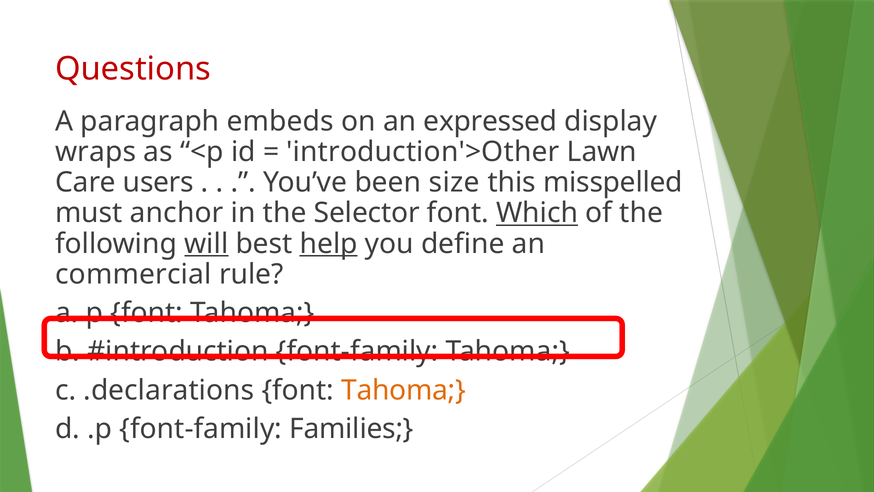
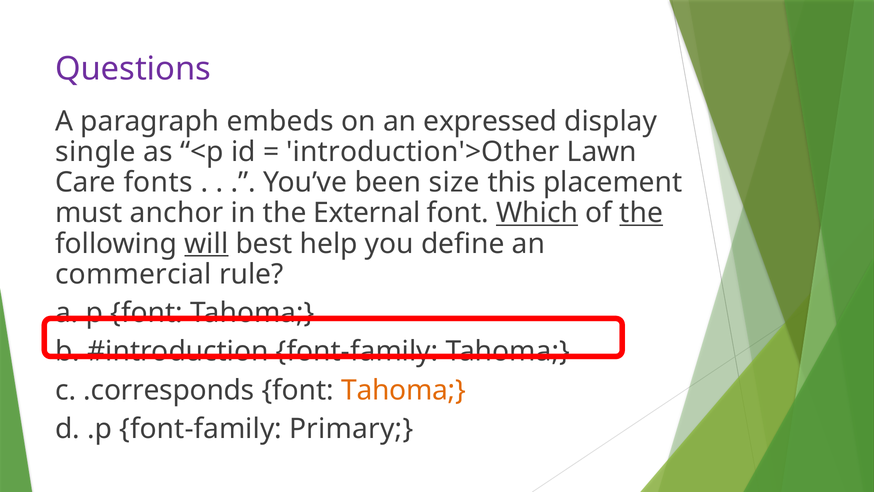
Questions colour: red -> purple
wraps: wraps -> single
users: users -> fonts
misspelled: misspelled -> placement
Selector: Selector -> External
the at (641, 213) underline: none -> present
help underline: present -> none
.declarations: .declarations -> .corresponds
Families: Families -> Primary
